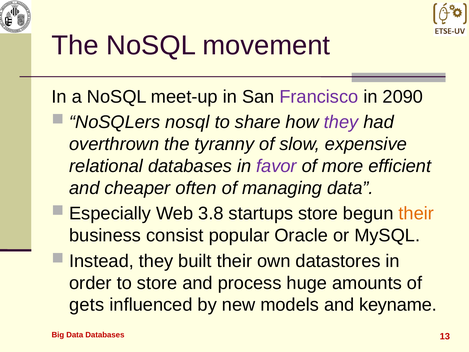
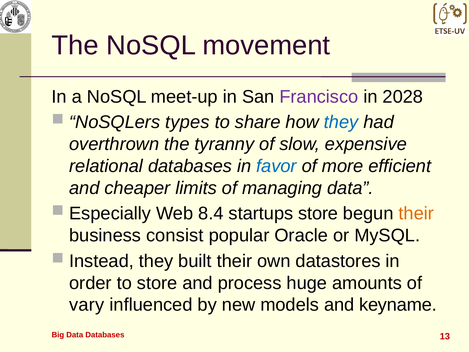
2090: 2090 -> 2028
NoSQLers nosql: nosql -> types
they at (341, 122) colour: purple -> blue
favor colour: purple -> blue
often: often -> limits
3.8: 3.8 -> 8.4
gets: gets -> vary
